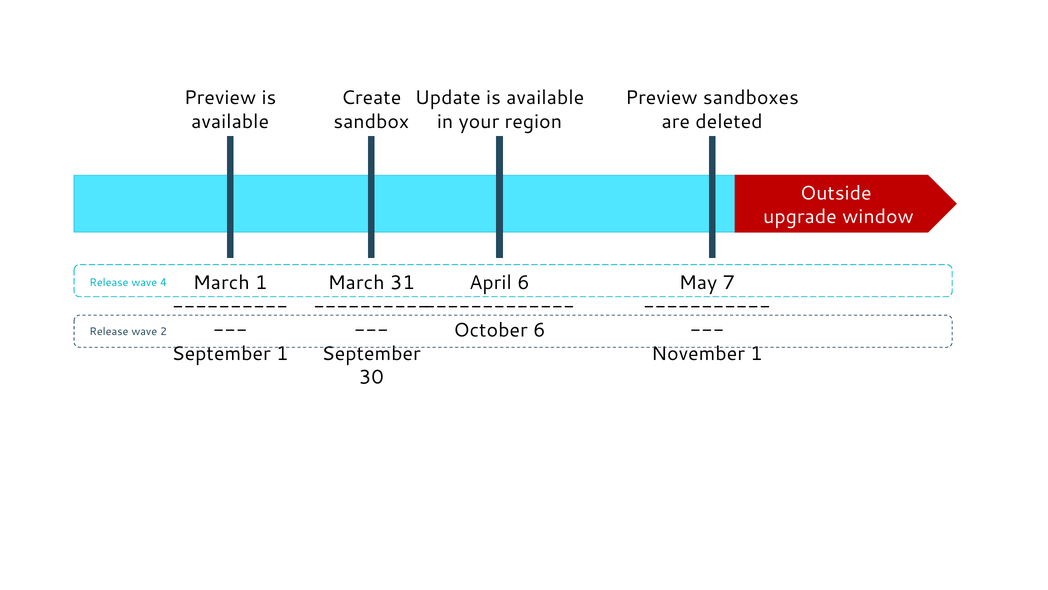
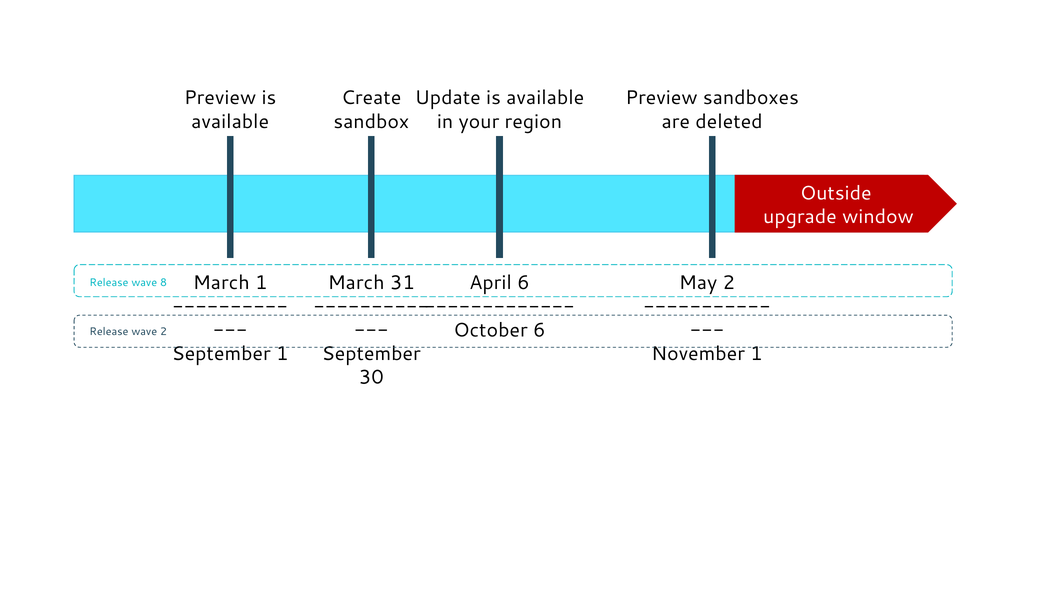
May 7: 7 -> 2
4: 4 -> 8
